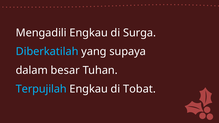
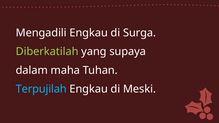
Diberkatilah colour: light blue -> light green
besar: besar -> maha
Tobat: Tobat -> Meski
